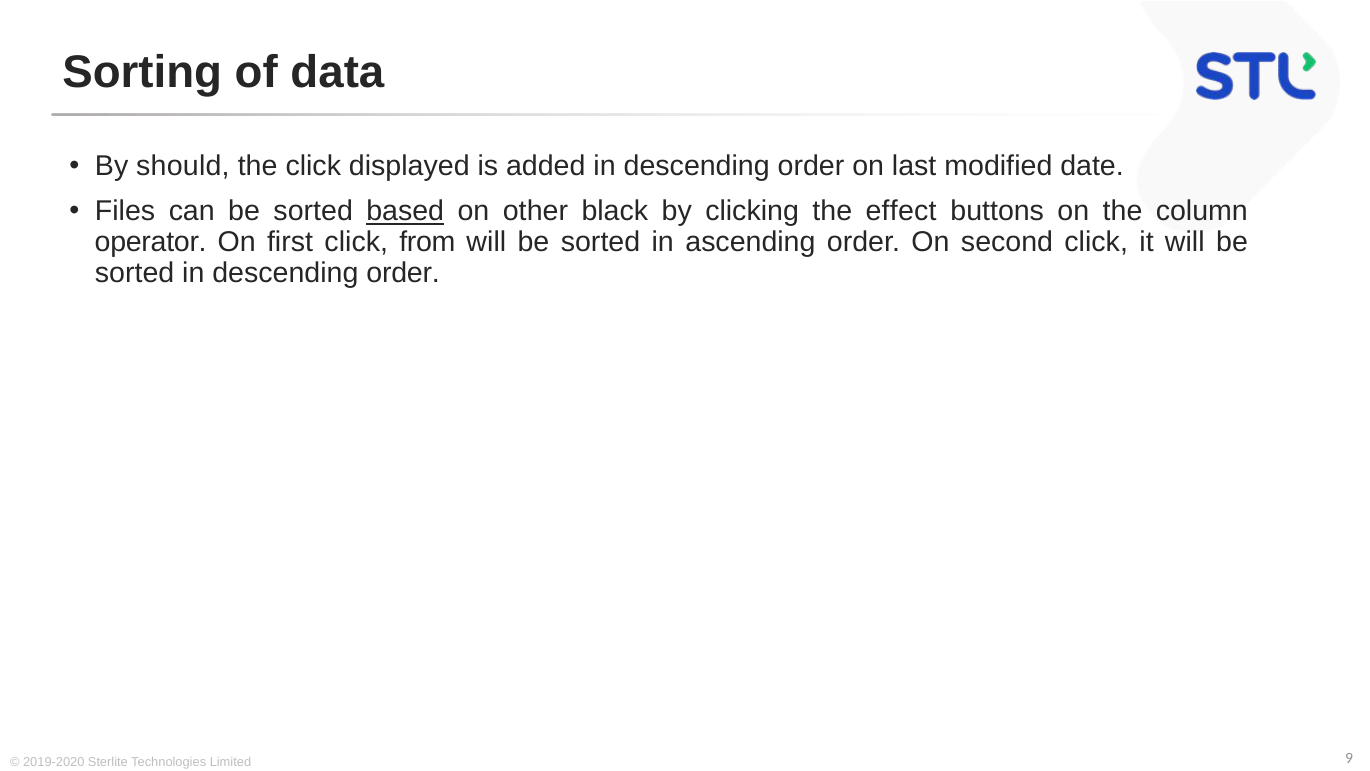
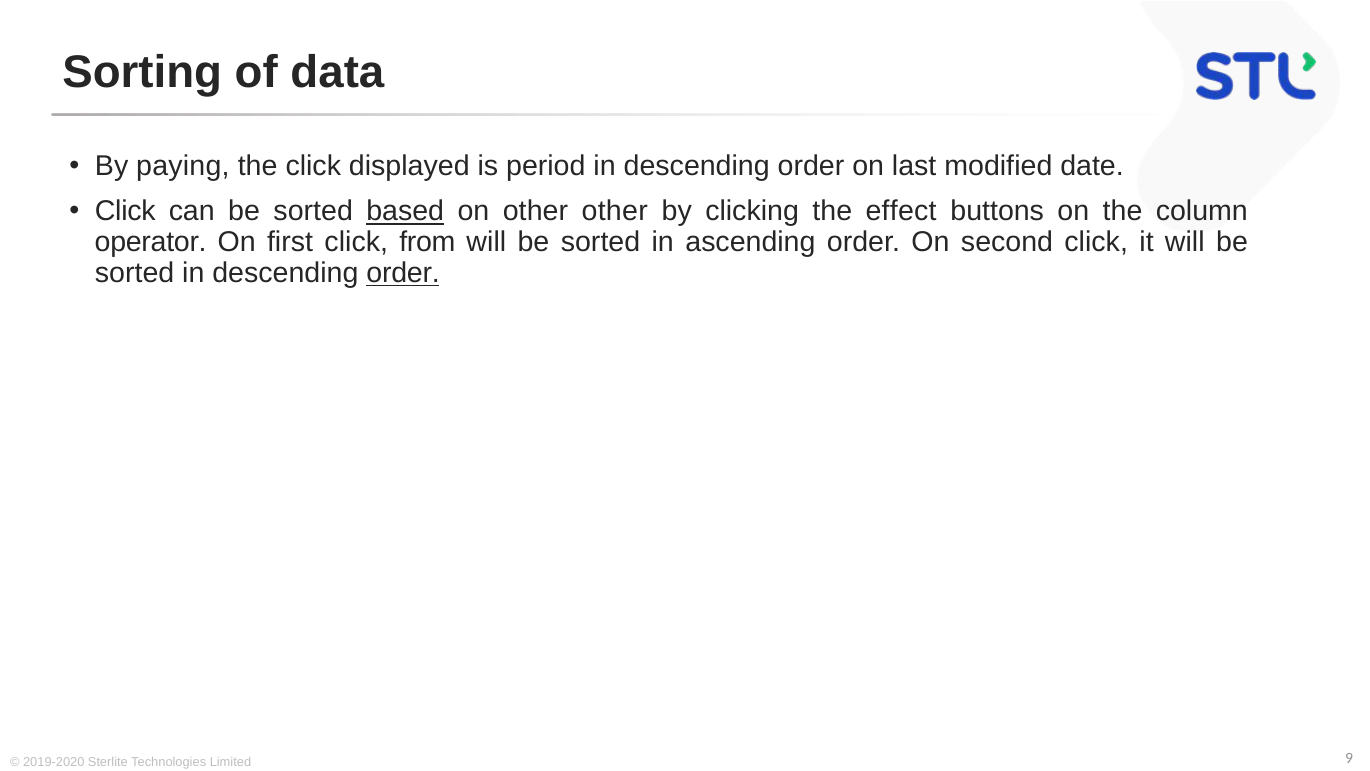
should: should -> paying
added: added -> period
Files at (125, 211): Files -> Click
other black: black -> other
order at (403, 273) underline: none -> present
